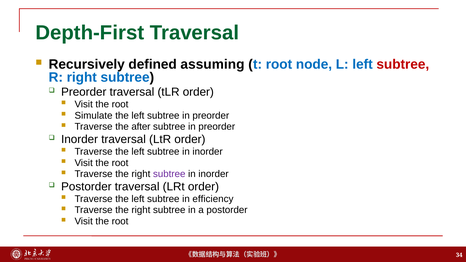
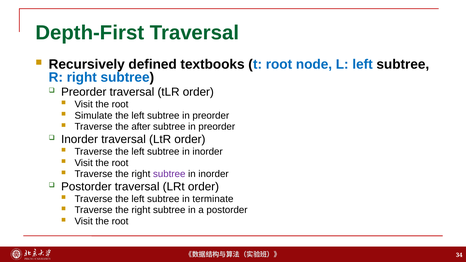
assuming: assuming -> textbooks
subtree at (403, 64) colour: red -> black
efficiency: efficiency -> terminate
